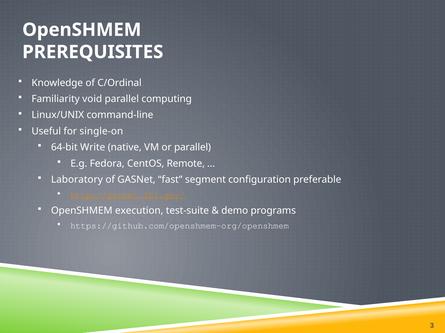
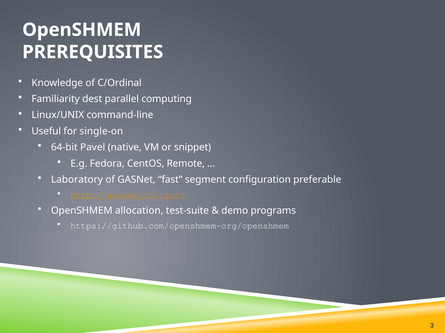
void: void -> dest
Write: Write -> Pavel
or parallel: parallel -> snippet
execution: execution -> allocation
